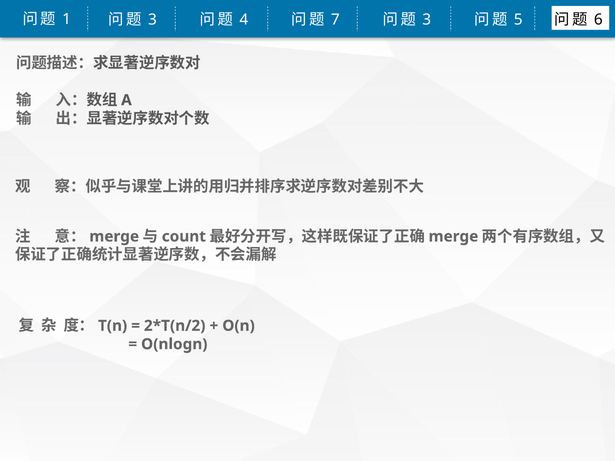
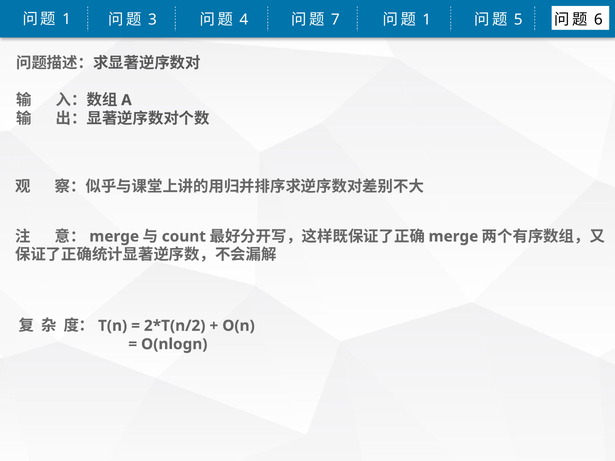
3 at (427, 20): 3 -> 1
